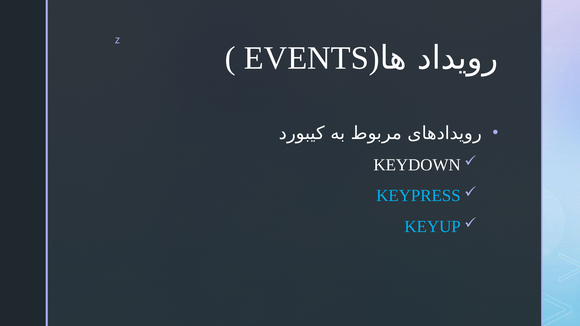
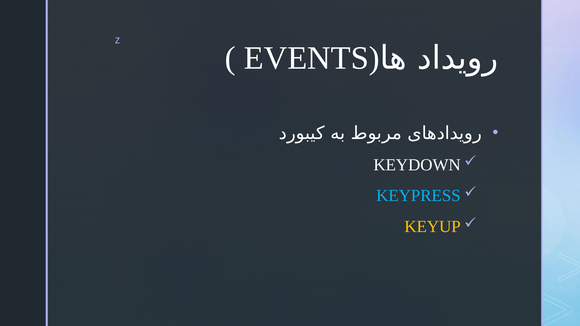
KEYUP colour: light blue -> yellow
